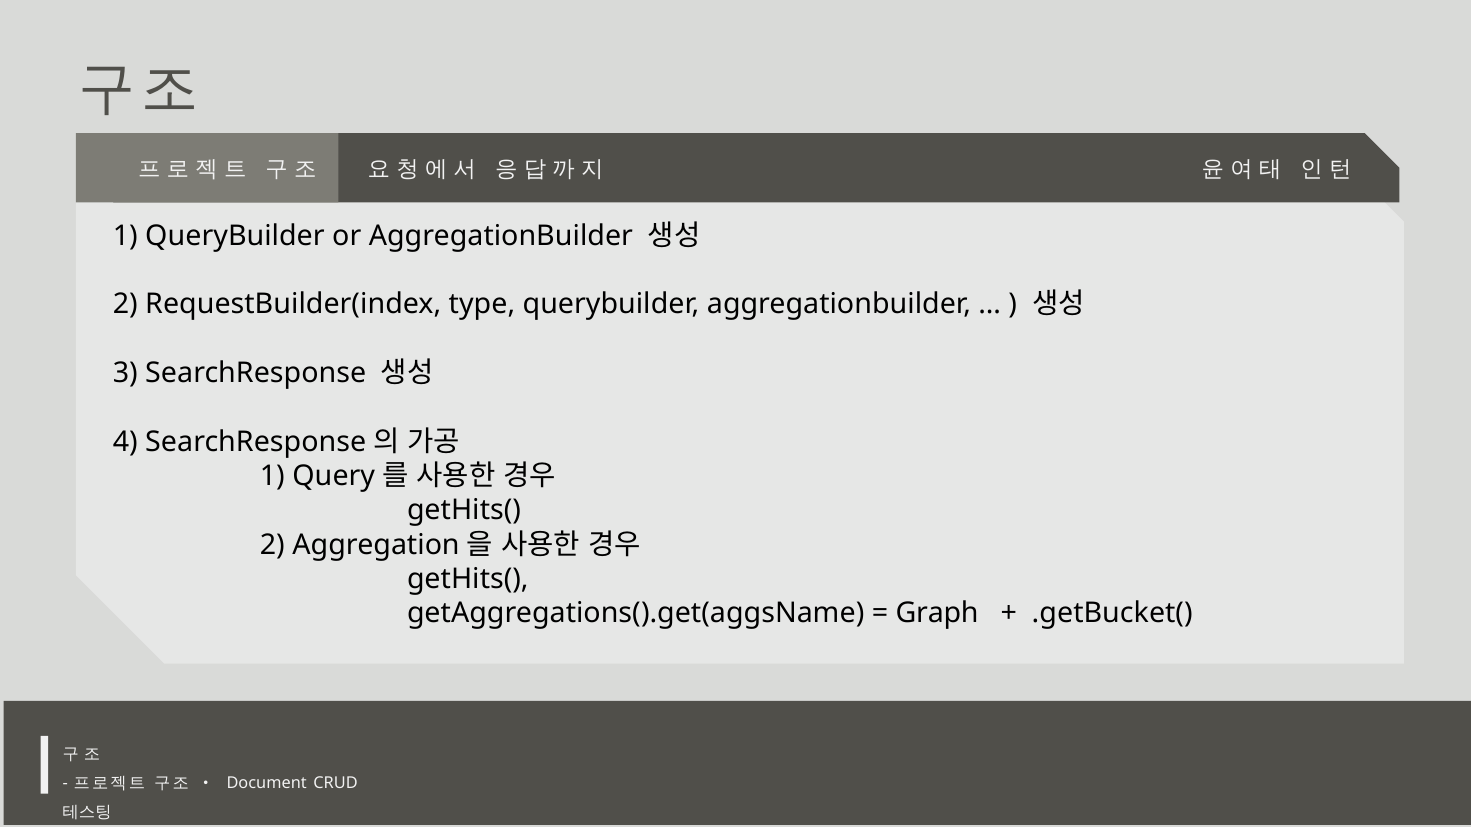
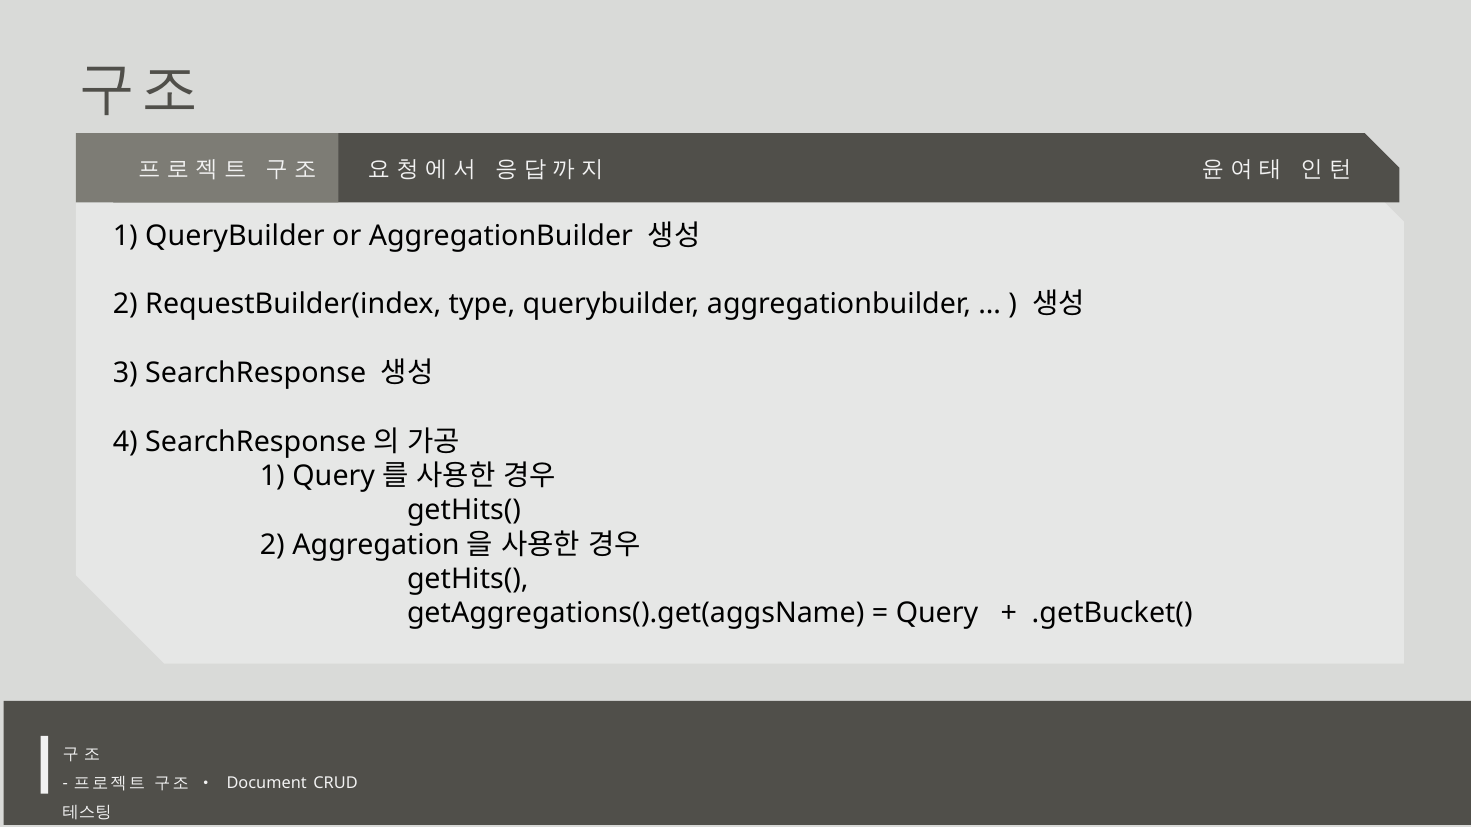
Graph: Graph -> Query
